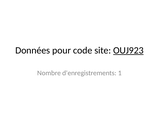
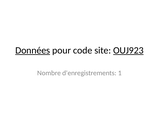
Données underline: none -> present
